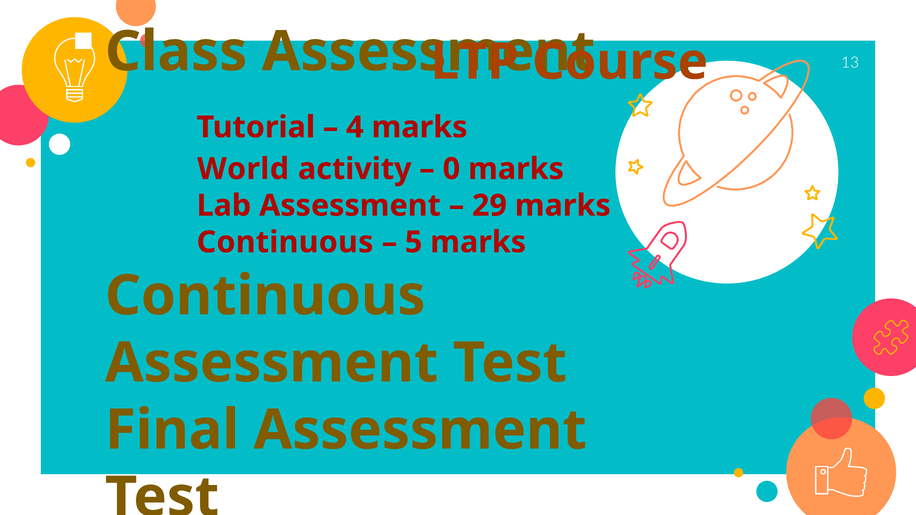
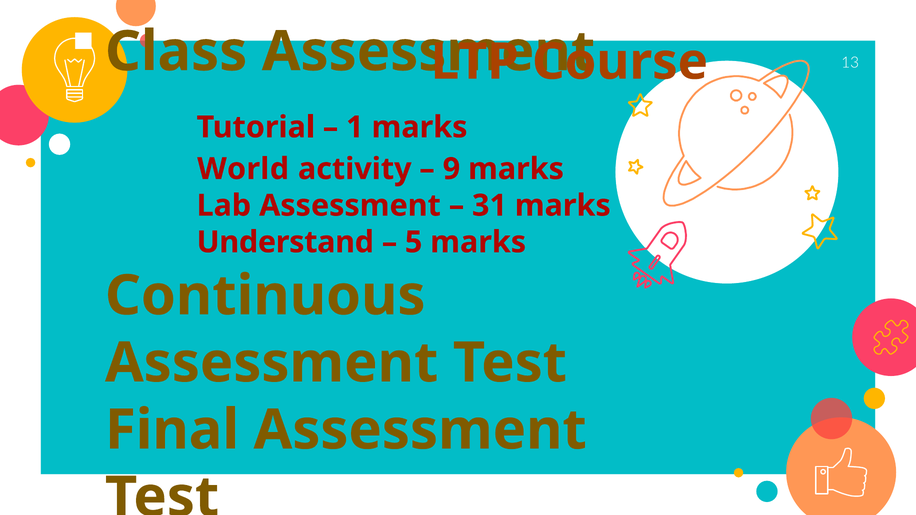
4: 4 -> 1
0: 0 -> 9
29: 29 -> 31
Continuous at (285, 242): Continuous -> Understand
